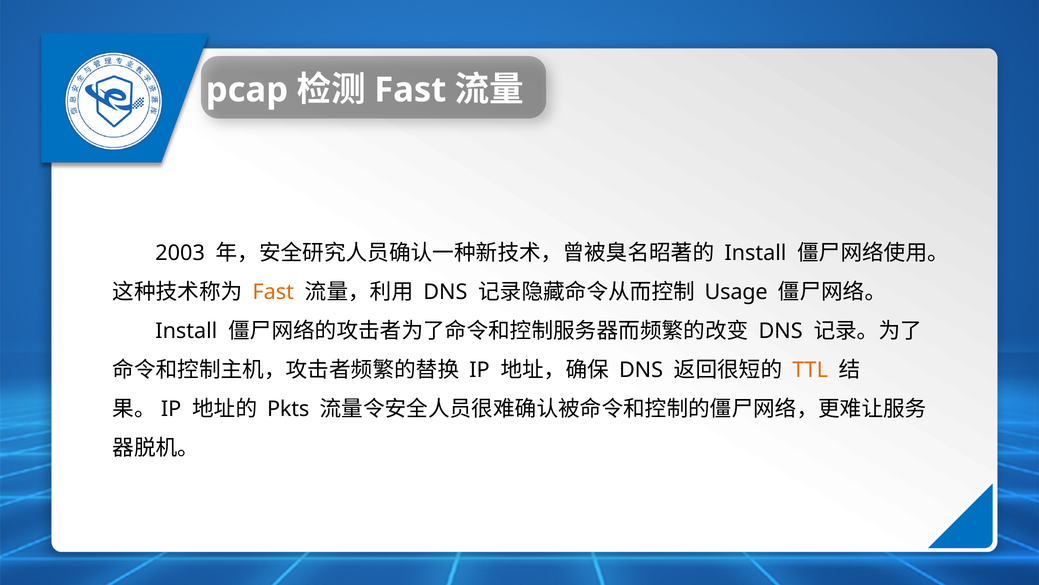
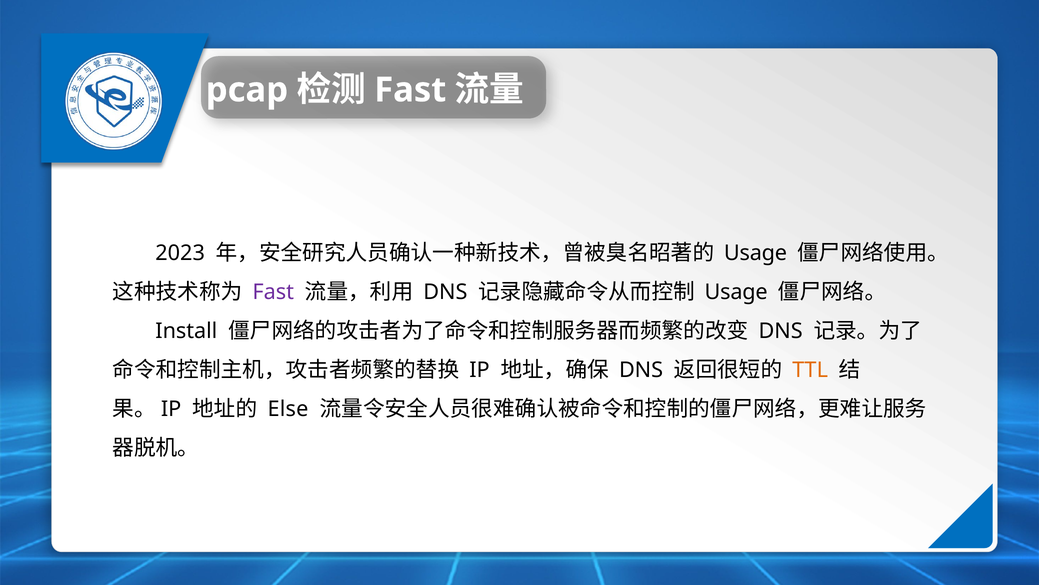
2003: 2003 -> 2023
Install at (755, 253): Install -> Usage
Fast at (273, 292) colour: orange -> purple
Pkts: Pkts -> Else
